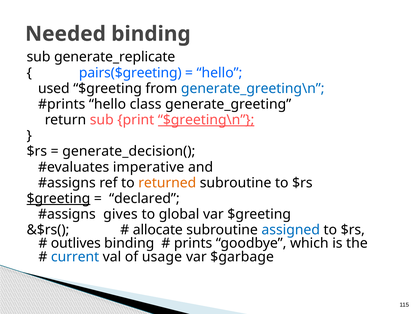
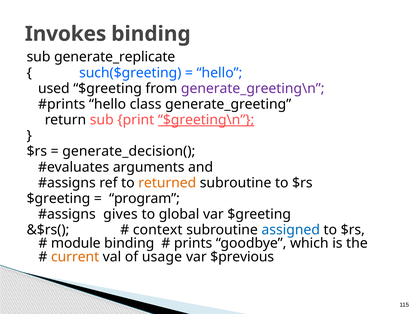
Needed: Needed -> Invokes
pairs($greeting: pairs($greeting -> such($greeting
generate_greeting\n colour: blue -> purple
imperative: imperative -> arguments
$greeting at (58, 199) underline: present -> none
declared: declared -> program
allocate: allocate -> context
outlives: outlives -> module
current colour: blue -> orange
$garbage: $garbage -> $previous
